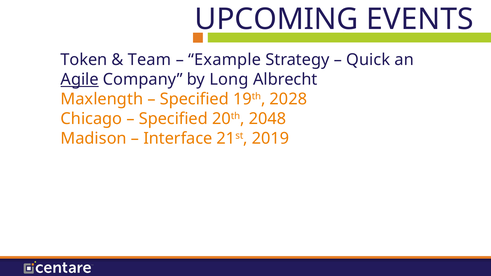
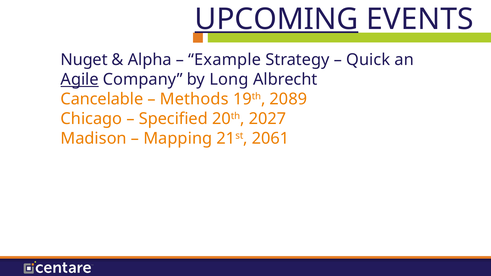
UPCOMING underline: none -> present
Token: Token -> Nuget
Team: Team -> Alpha
Maxlength: Maxlength -> Cancelable
Specified at (194, 99): Specified -> Methods
2028: 2028 -> 2089
2048: 2048 -> 2027
Interface: Interface -> Mapping
2019: 2019 -> 2061
